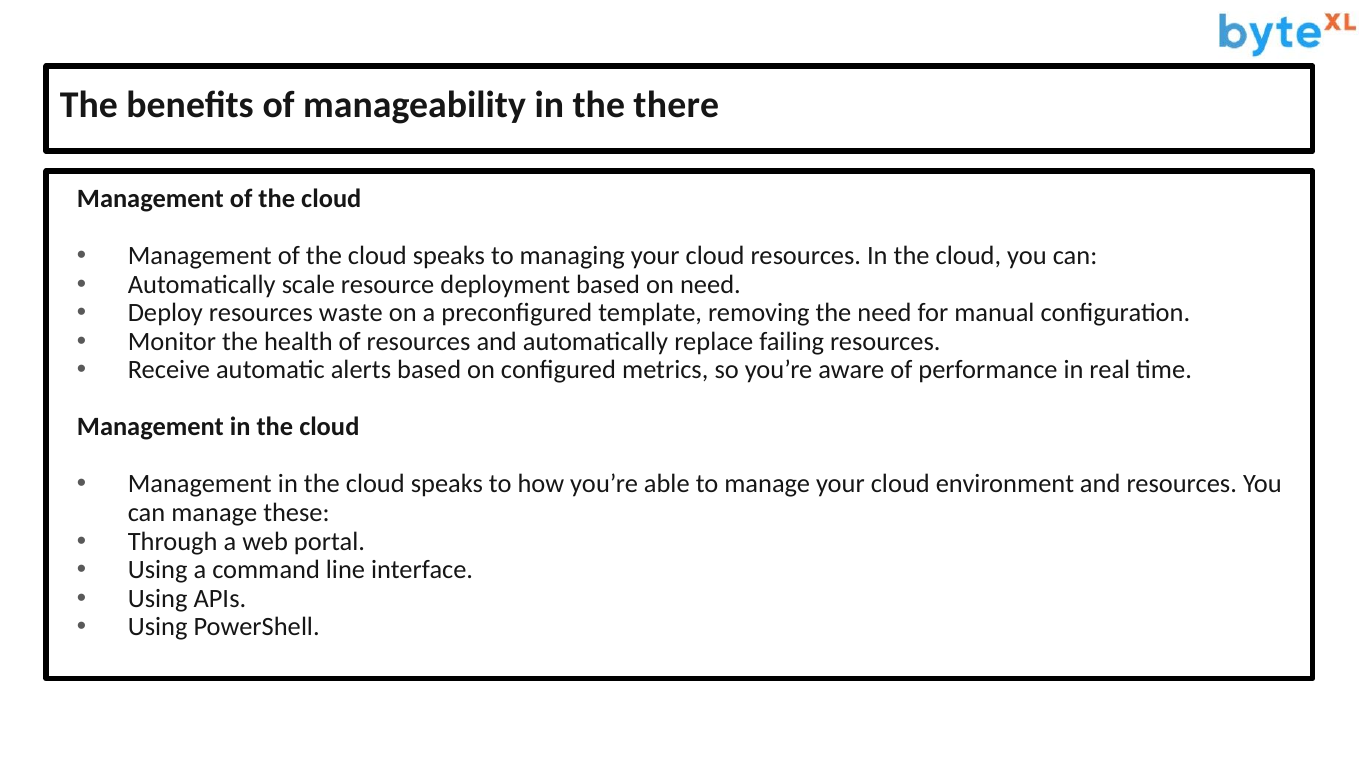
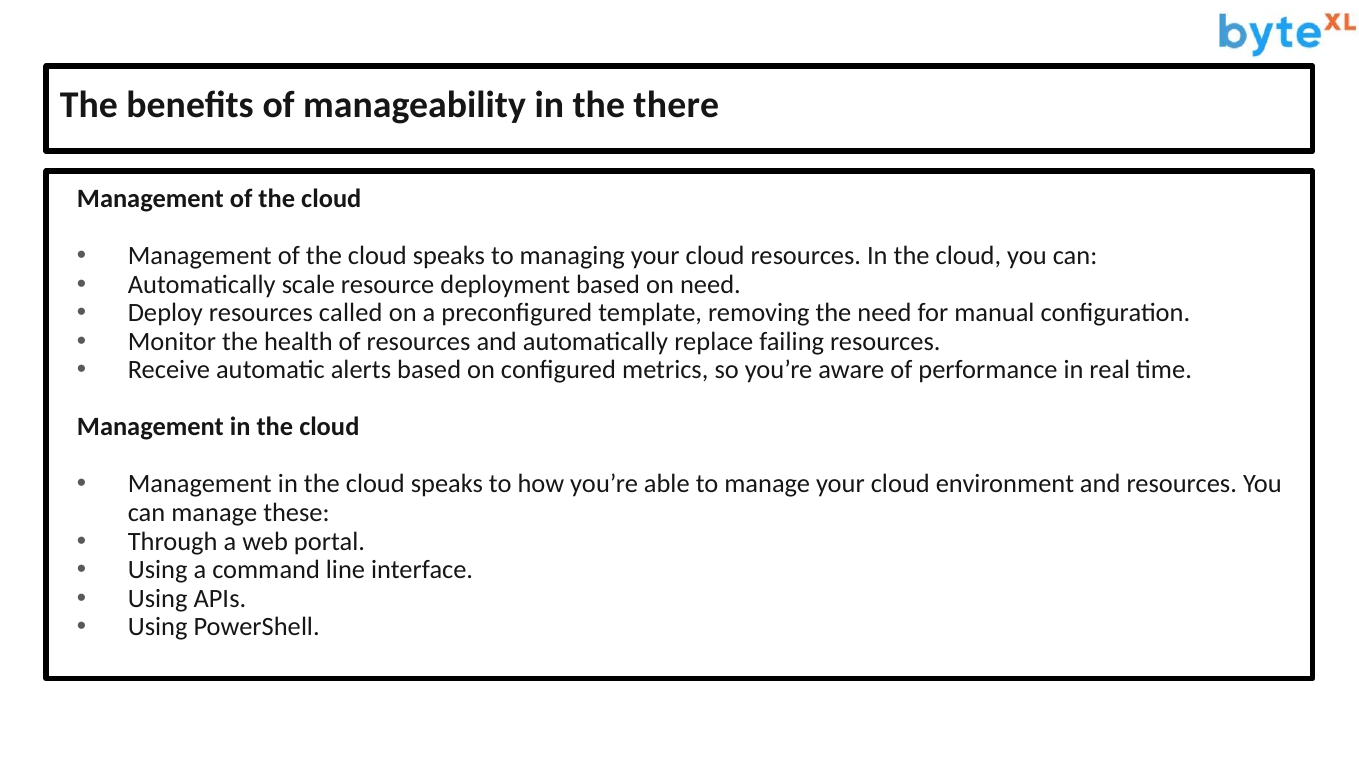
waste: waste -> called
